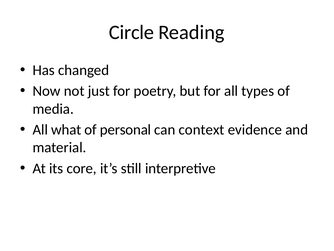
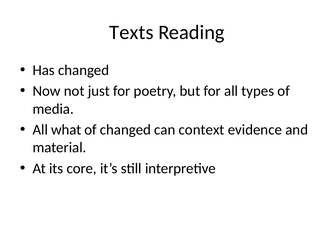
Circle: Circle -> Texts
of personal: personal -> changed
